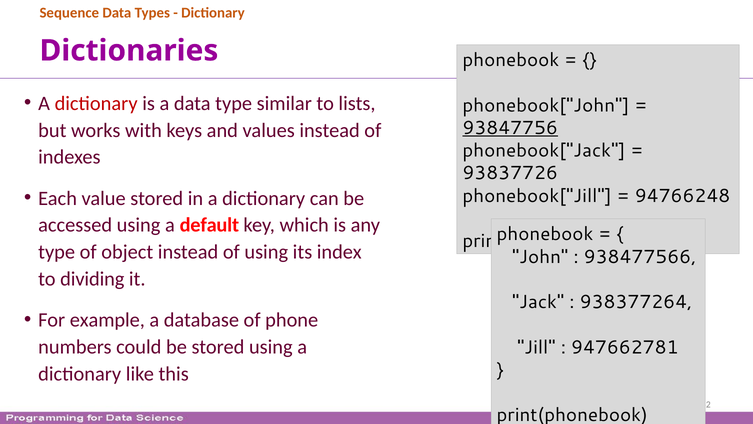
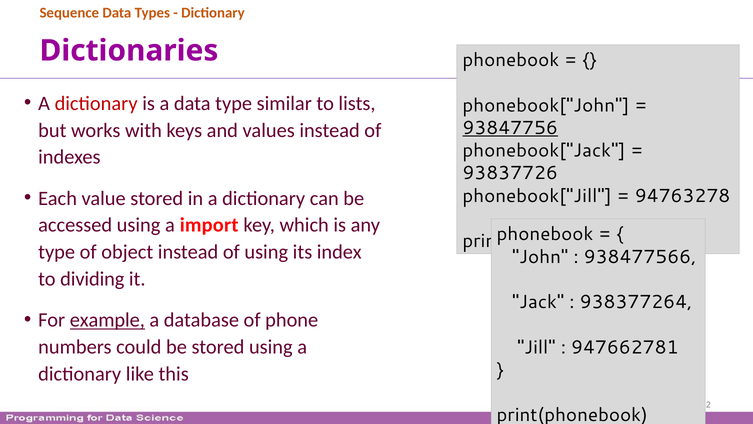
94766248: 94766248 -> 94763278
default: default -> import
example underline: none -> present
